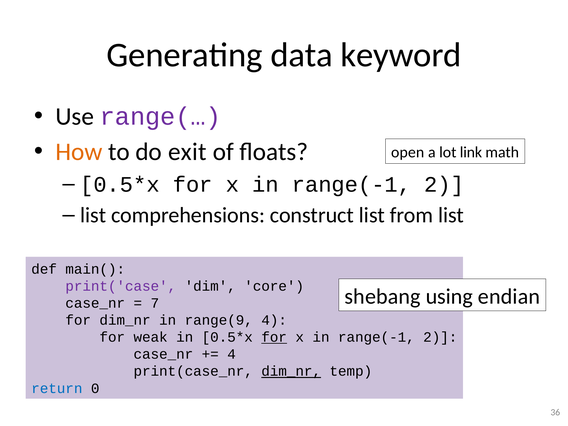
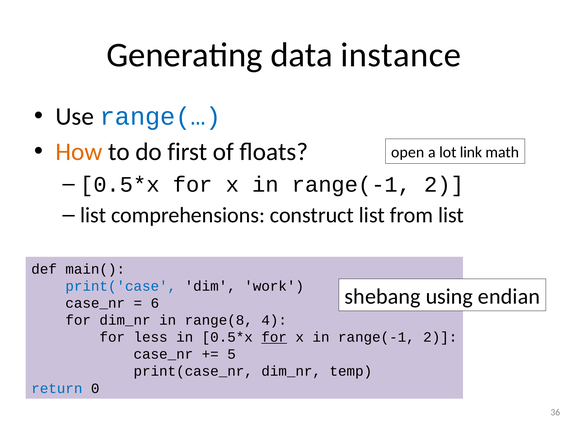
keyword: keyword -> instance
range(… colour: purple -> blue
exit: exit -> first
print('case colour: purple -> blue
core: core -> work
7: 7 -> 6
range(9: range(9 -> range(8
weak: weak -> less
4 at (232, 354): 4 -> 5
dim_nr at (291, 371) underline: present -> none
